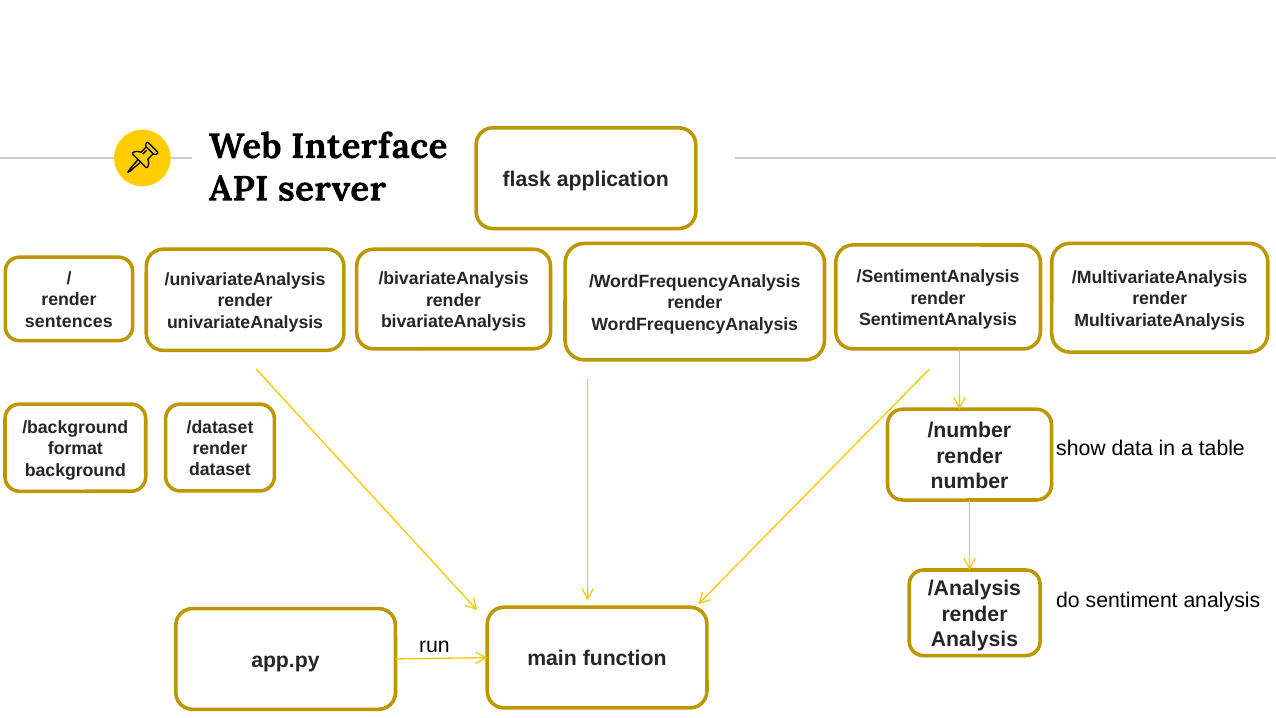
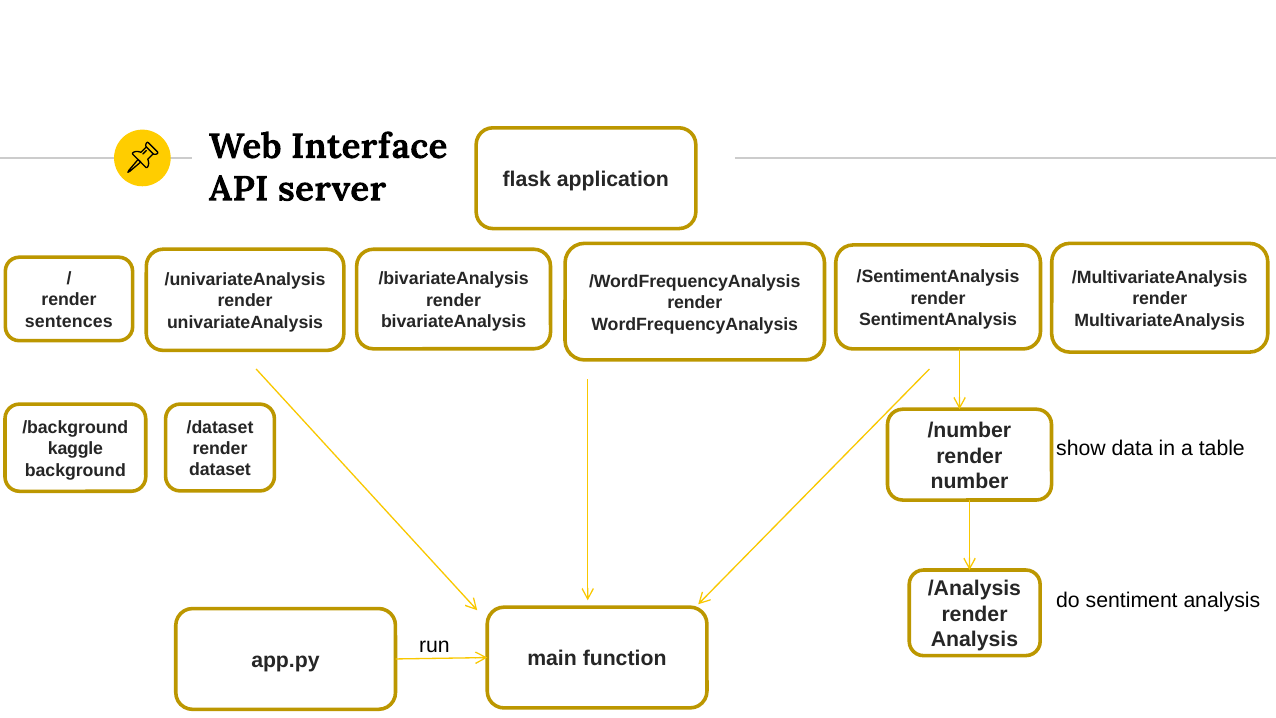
format: format -> kaggle
